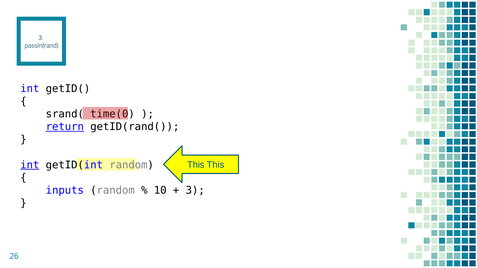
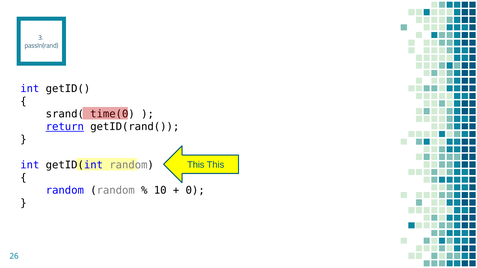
int at (30, 165) underline: present -> none
inputs at (65, 190): inputs -> random
3 at (195, 190): 3 -> 0
